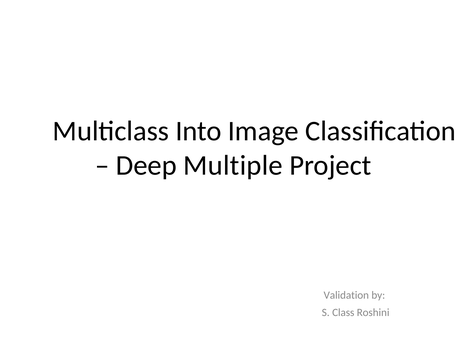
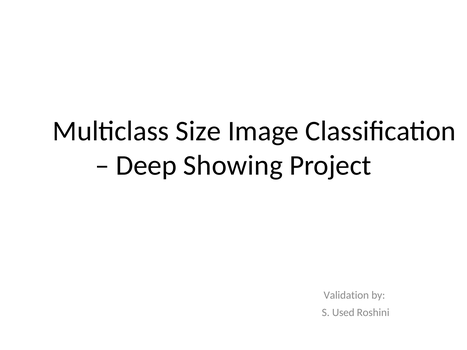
Into: Into -> Size
Multiple: Multiple -> Showing
Class: Class -> Used
